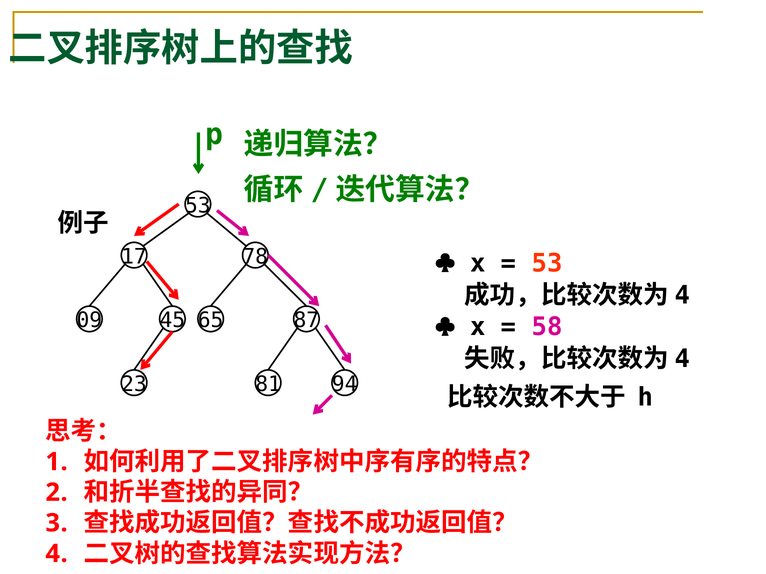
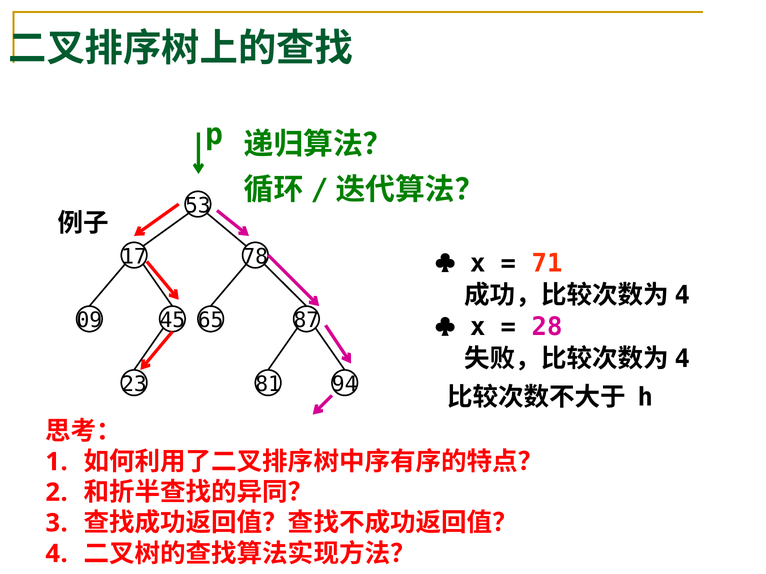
53 at (547, 263): 53 -> 71
58: 58 -> 28
